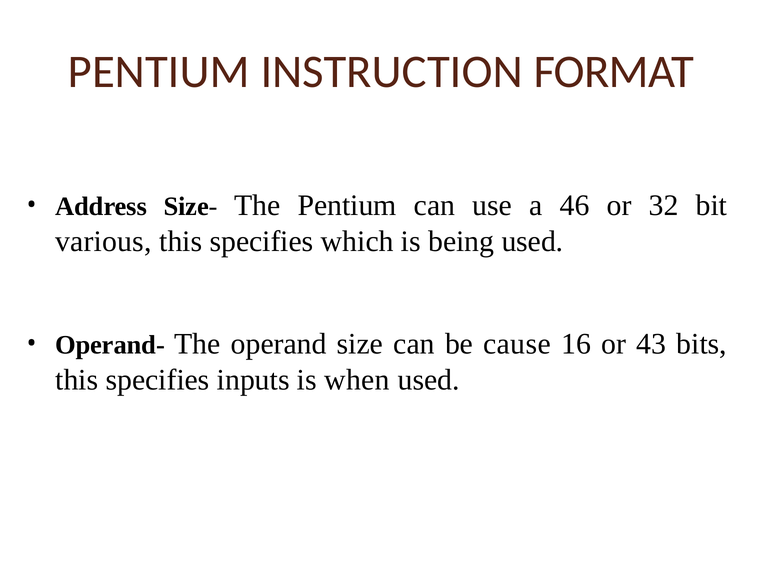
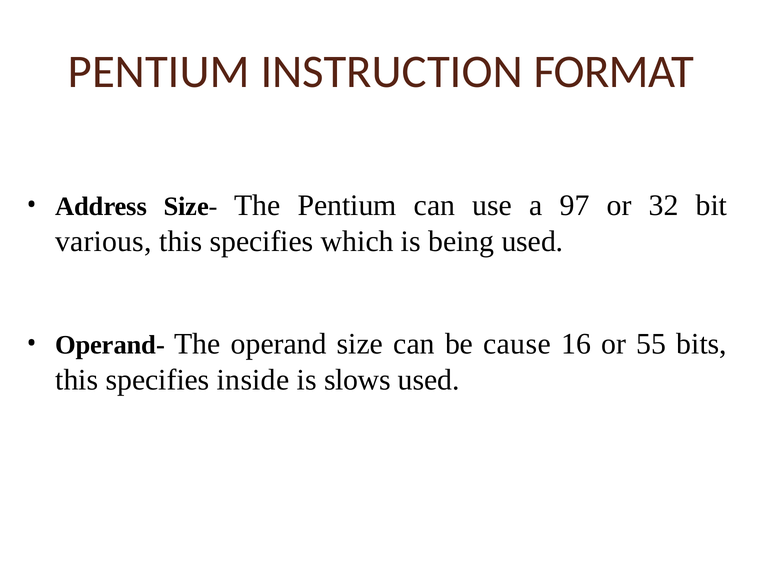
46: 46 -> 97
43: 43 -> 55
inputs: inputs -> inside
when: when -> slows
